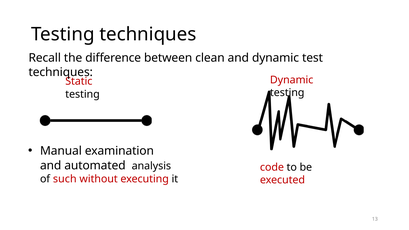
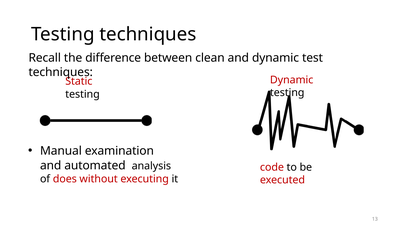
such: such -> does
